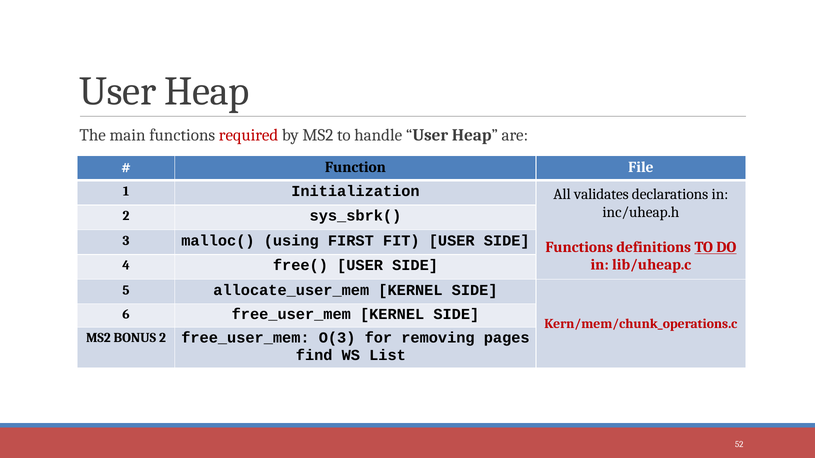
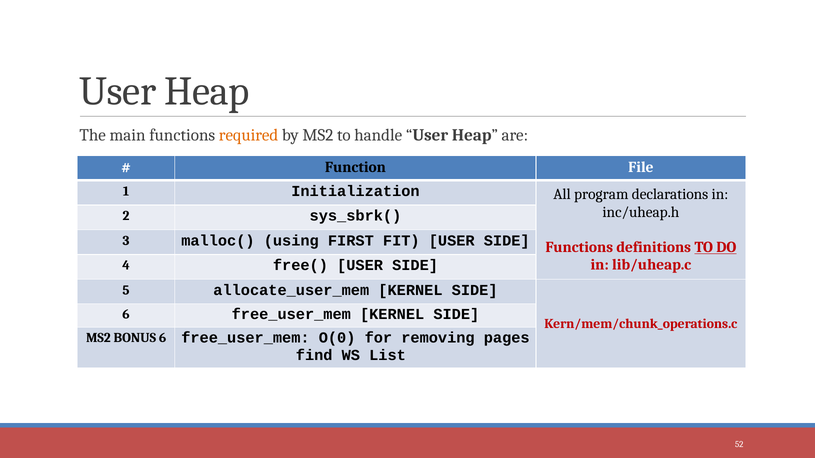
required colour: red -> orange
validates: validates -> program
BONUS 2: 2 -> 6
O(3: O(3 -> O(0
